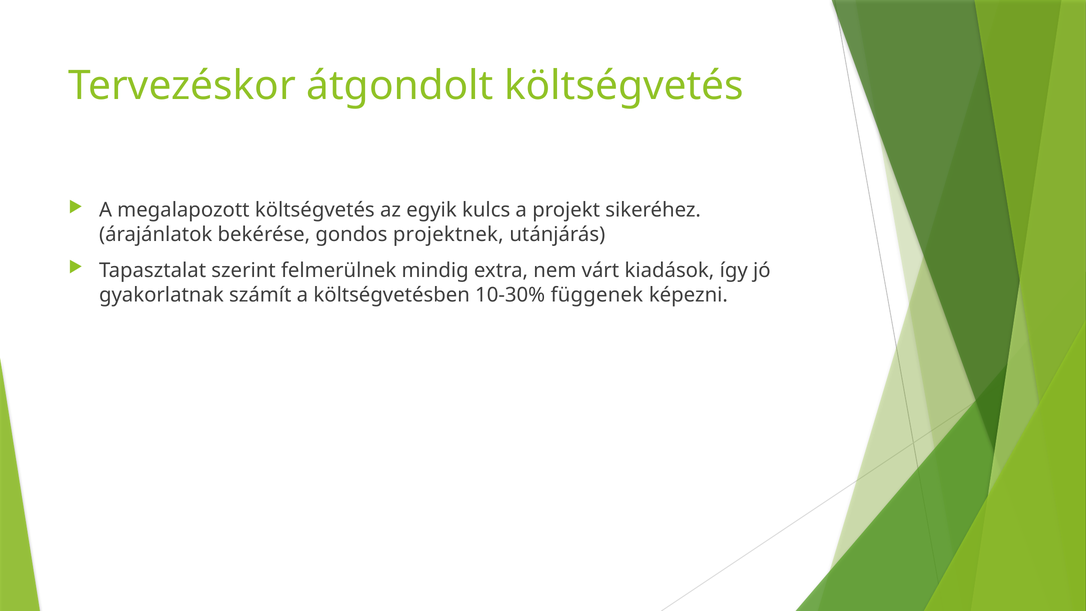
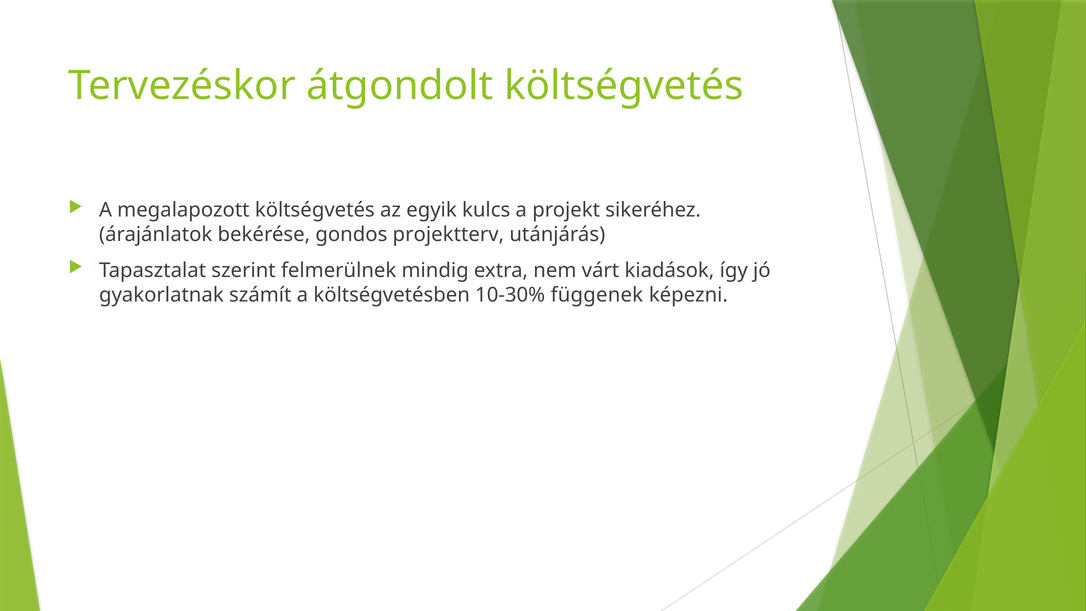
projektnek: projektnek -> projektterv
